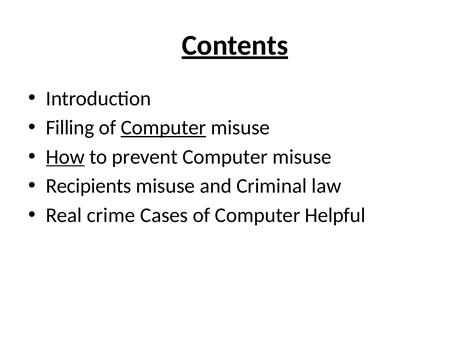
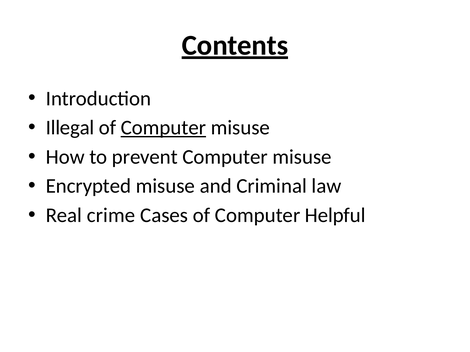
Filling: Filling -> Illegal
How underline: present -> none
Recipients: Recipients -> Encrypted
